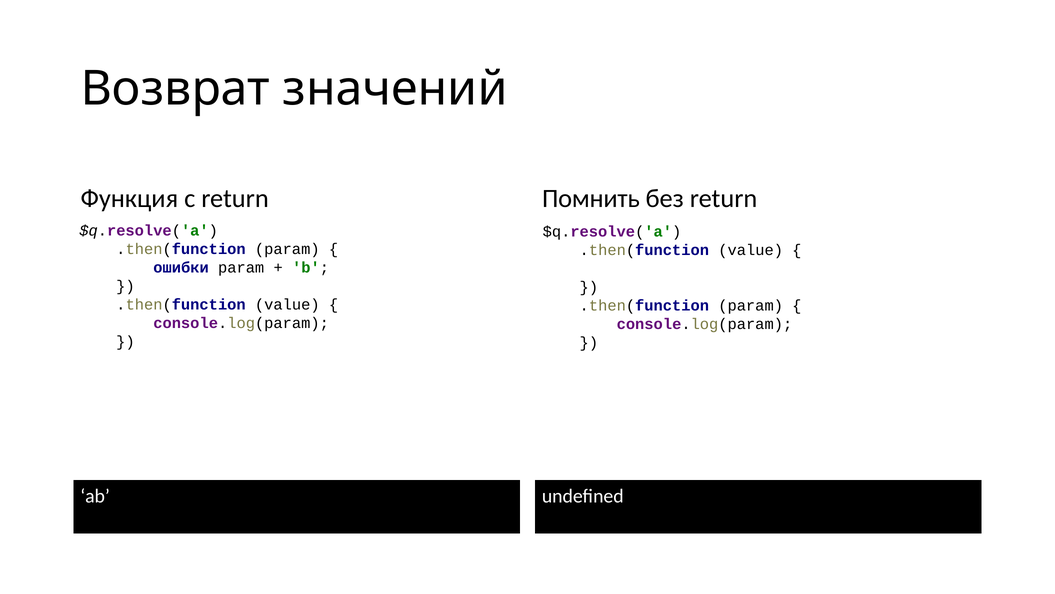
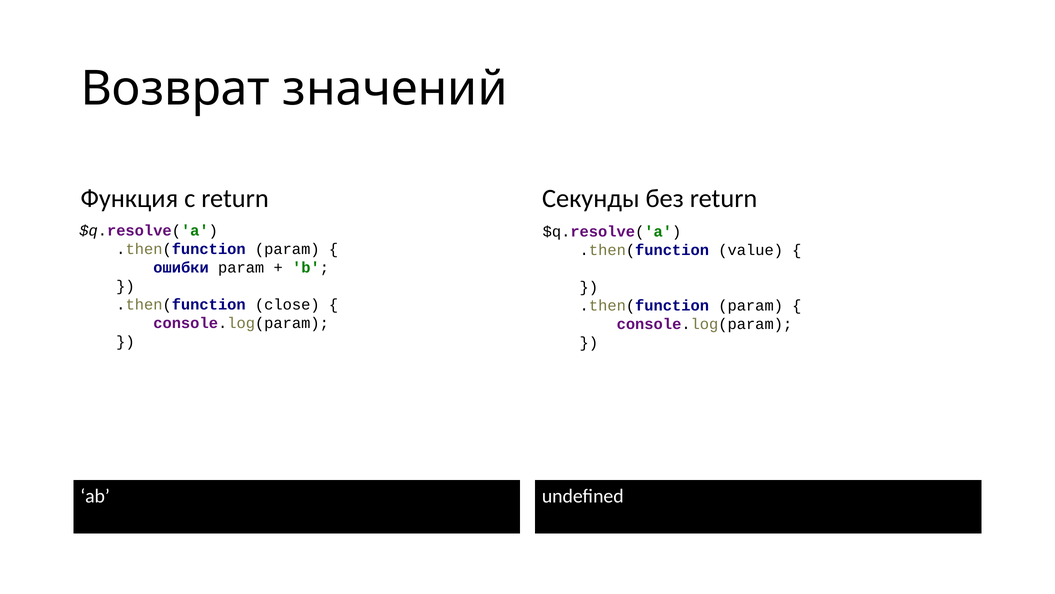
Помнить: Помнить -> Секунды
value at (287, 304): value -> close
